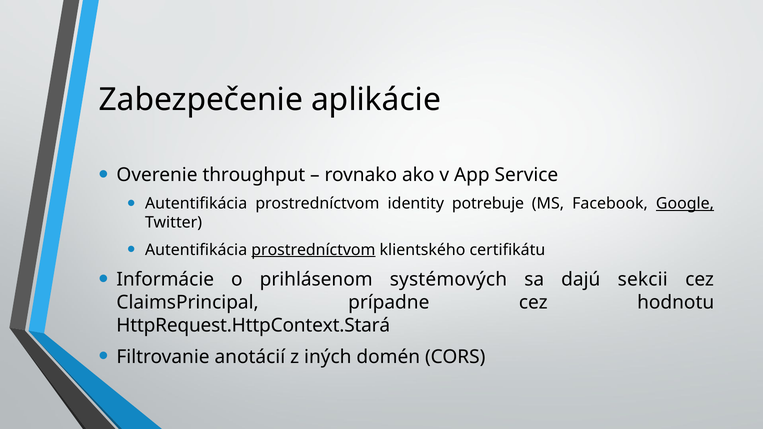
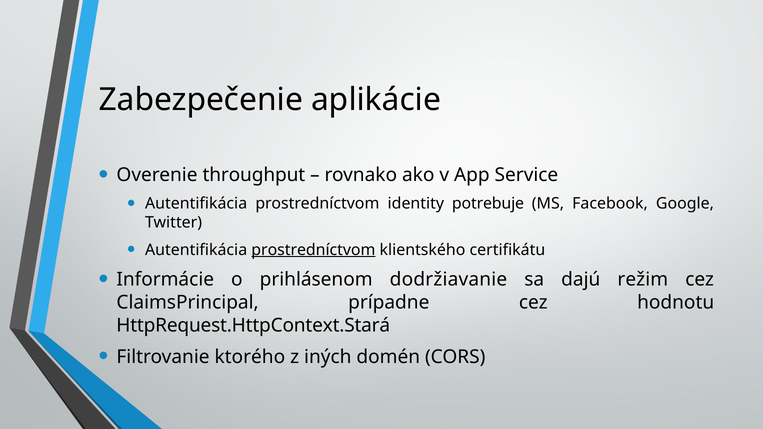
Google underline: present -> none
systémových: systémových -> dodržiavanie
sekcii: sekcii -> režim
anotácií: anotácií -> ktorého
